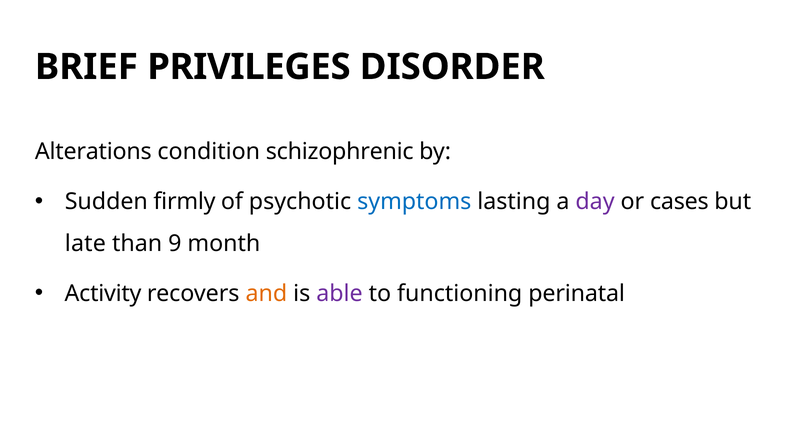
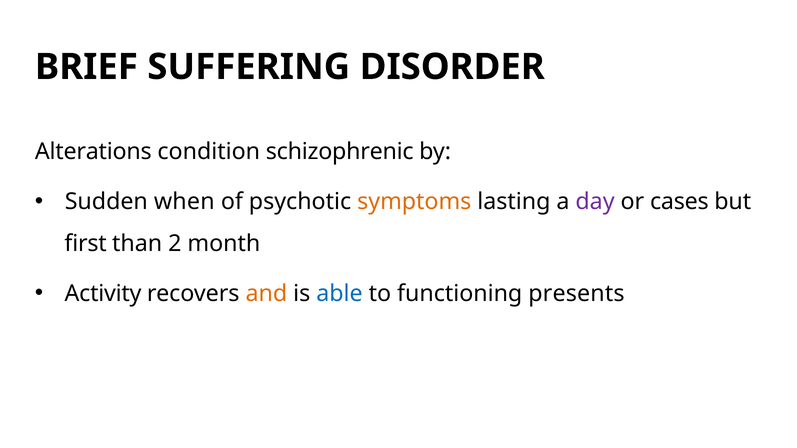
PRIVILEGES: PRIVILEGES -> SUFFERING
firmly: firmly -> when
symptoms colour: blue -> orange
late: late -> first
9: 9 -> 2
able colour: purple -> blue
perinatal: perinatal -> presents
